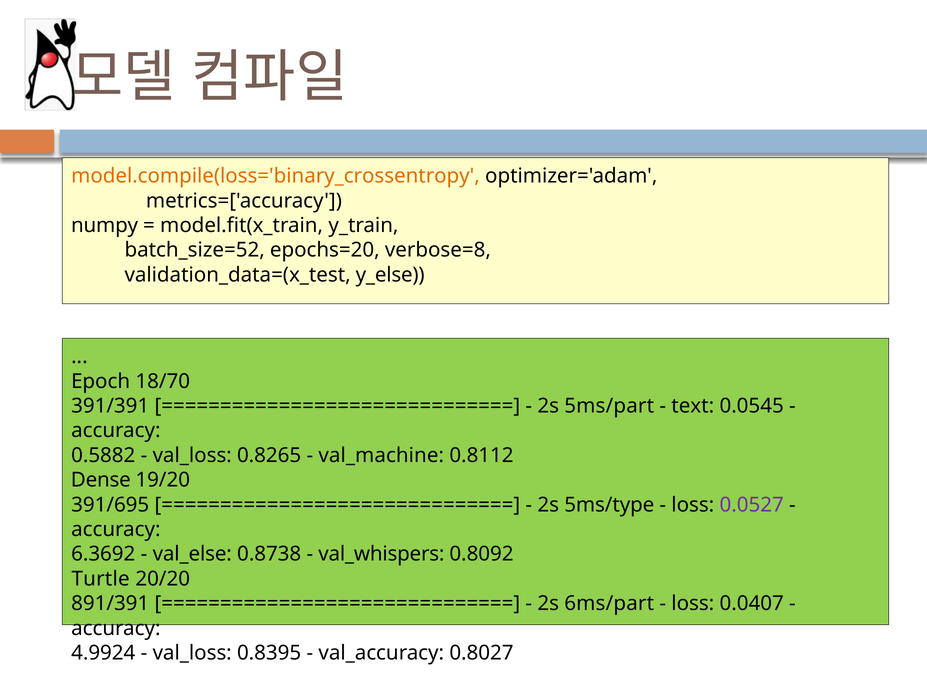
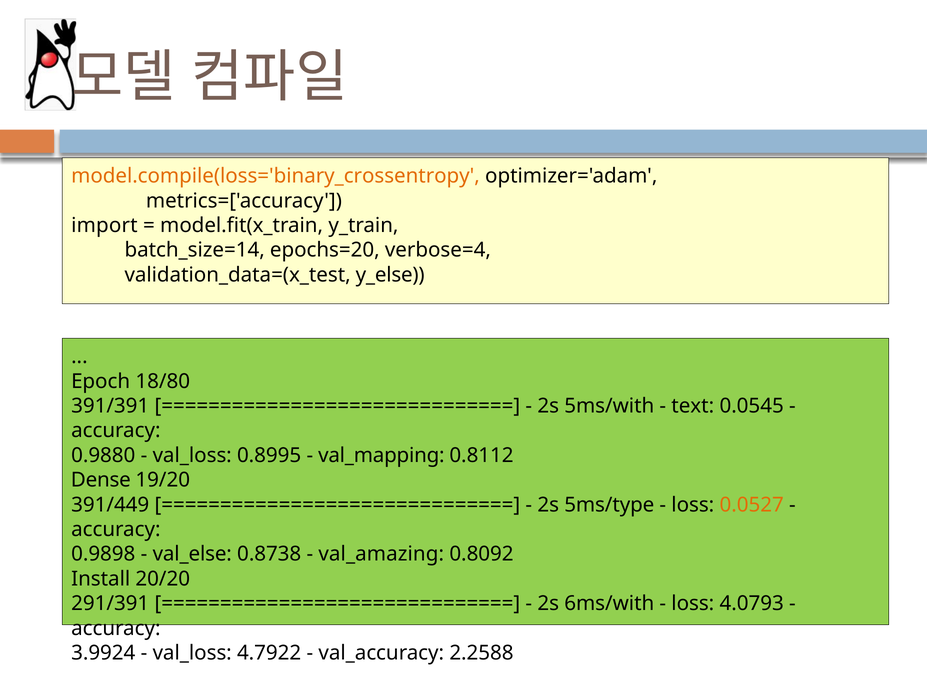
numpy: numpy -> import
batch_size=52: batch_size=52 -> batch_size=14
verbose=8: verbose=8 -> verbose=4
18/70: 18/70 -> 18/80
5ms/part: 5ms/part -> 5ms/with
0.5882: 0.5882 -> 0.9880
0.8265: 0.8265 -> 0.8995
val_machine: val_machine -> val_mapping
391/695: 391/695 -> 391/449
0.0527 colour: purple -> orange
6.3692: 6.3692 -> 0.9898
val_whispers: val_whispers -> val_amazing
Turtle: Turtle -> Install
891/391: 891/391 -> 291/391
6ms/part: 6ms/part -> 6ms/with
0.0407: 0.0407 -> 4.0793
4.9924: 4.9924 -> 3.9924
0.8395: 0.8395 -> 4.7922
0.8027: 0.8027 -> 2.2588
